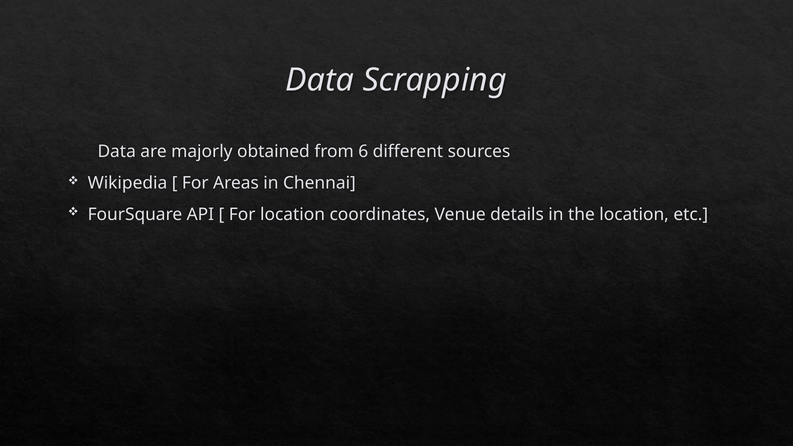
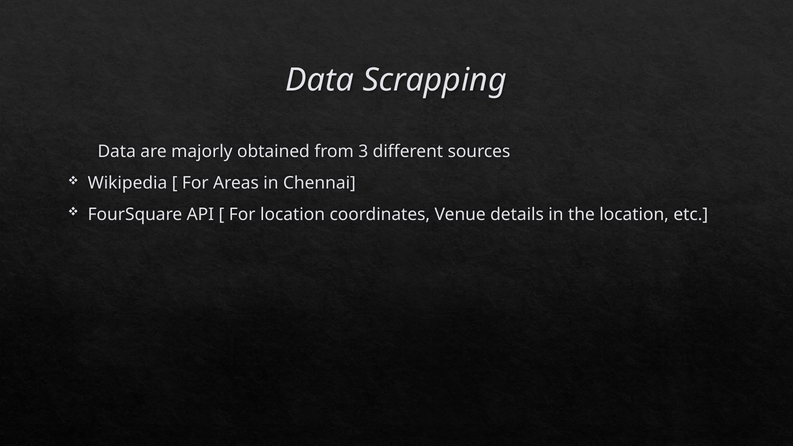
6: 6 -> 3
